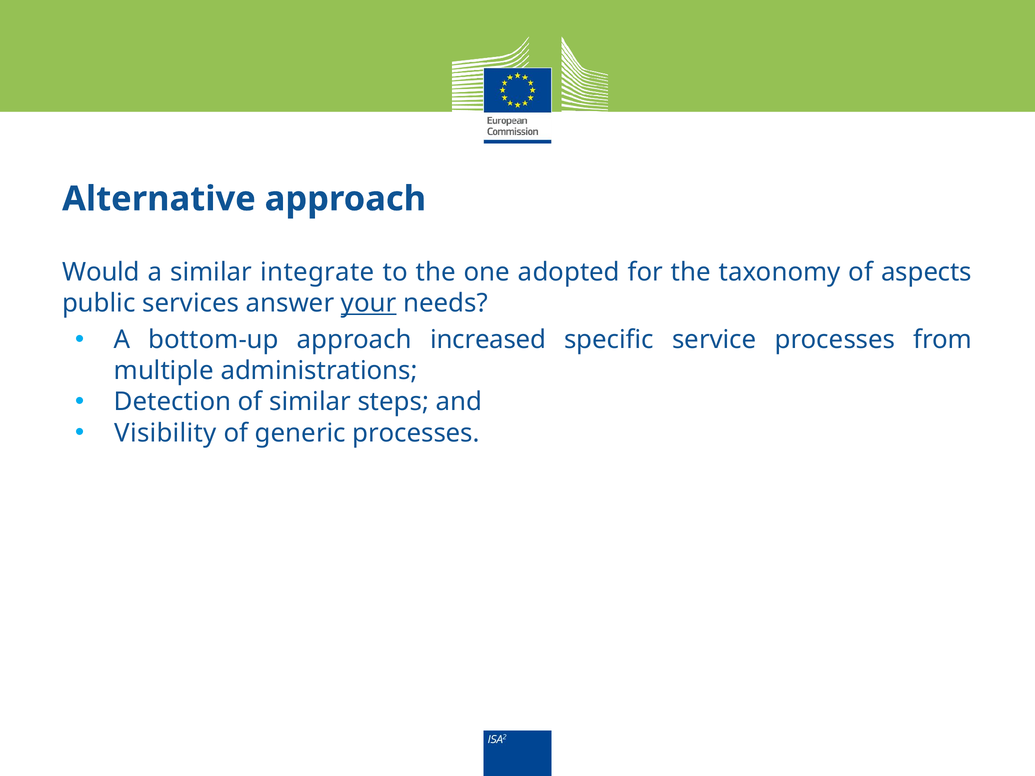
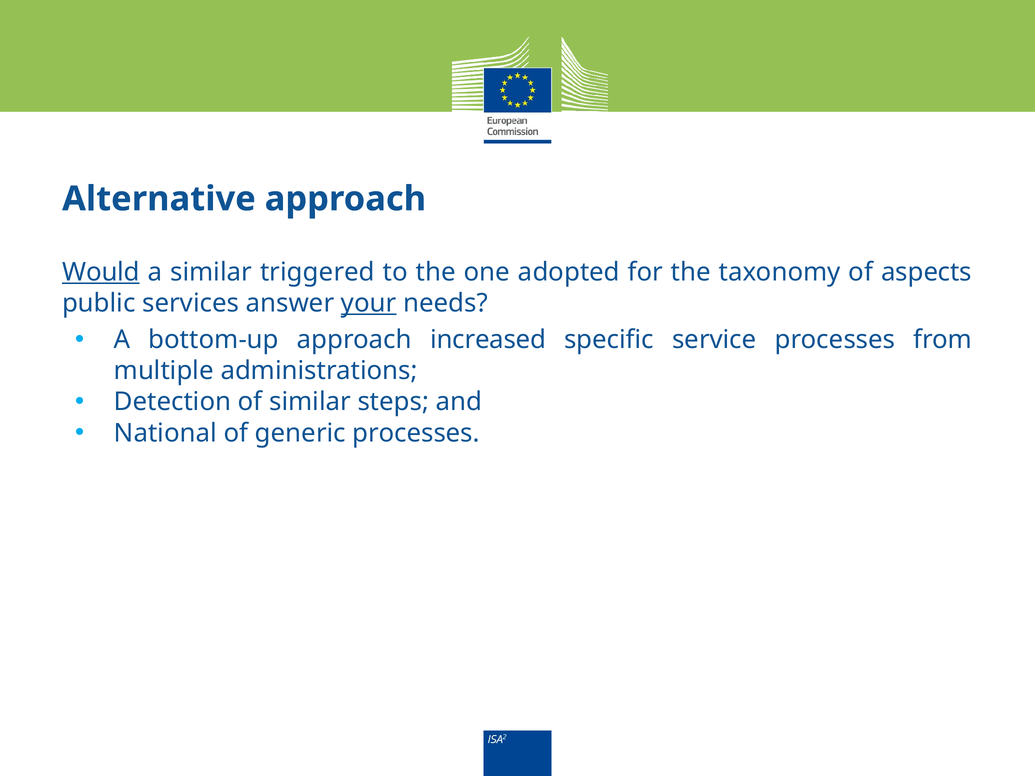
Would underline: none -> present
integrate: integrate -> triggered
Visibility: Visibility -> National
